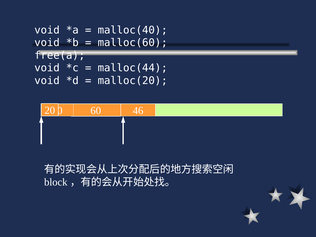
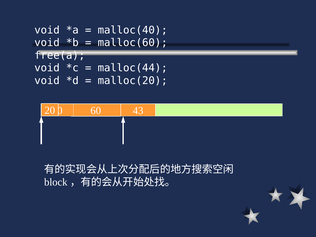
46: 46 -> 43
